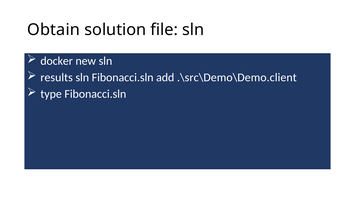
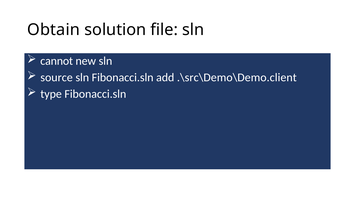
docker: docker -> cannot
results: results -> source
